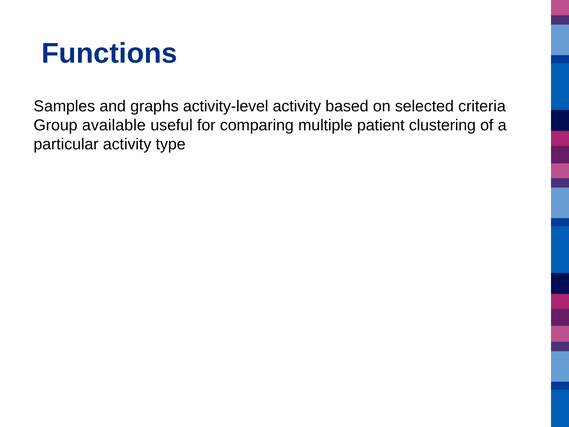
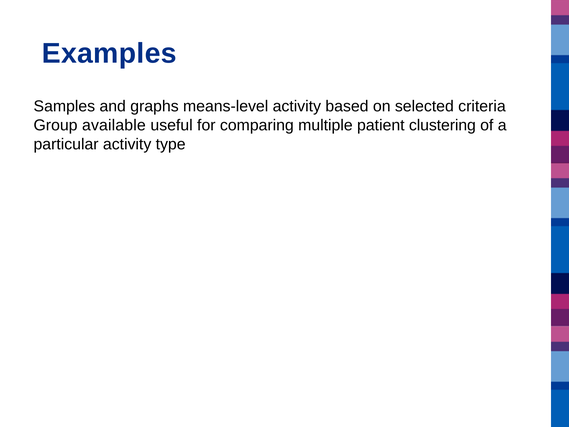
Functions: Functions -> Examples
activity-level: activity-level -> means-level
